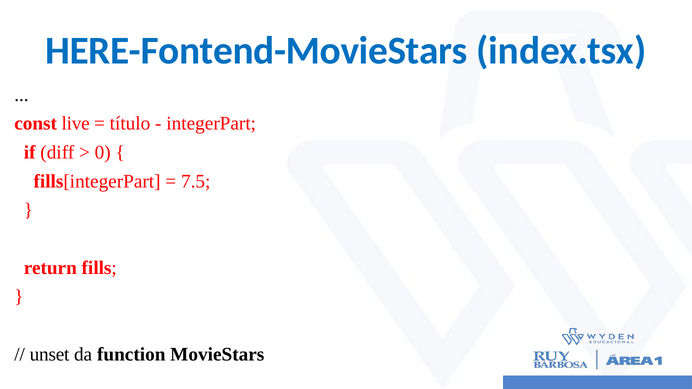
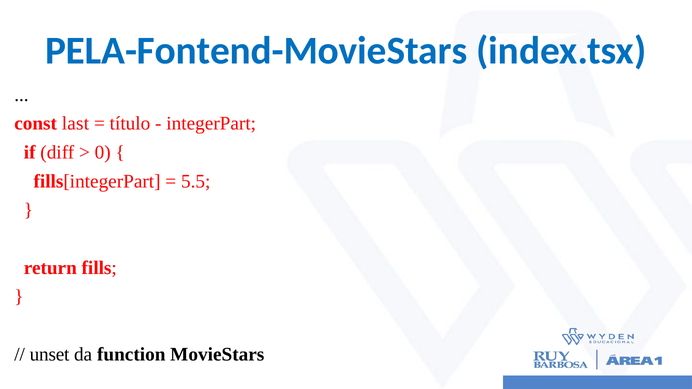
HERE-Fontend-MovieStars: HERE-Fontend-MovieStars -> PELA-Fontend-MovieStars
live: live -> last
7.5: 7.5 -> 5.5
